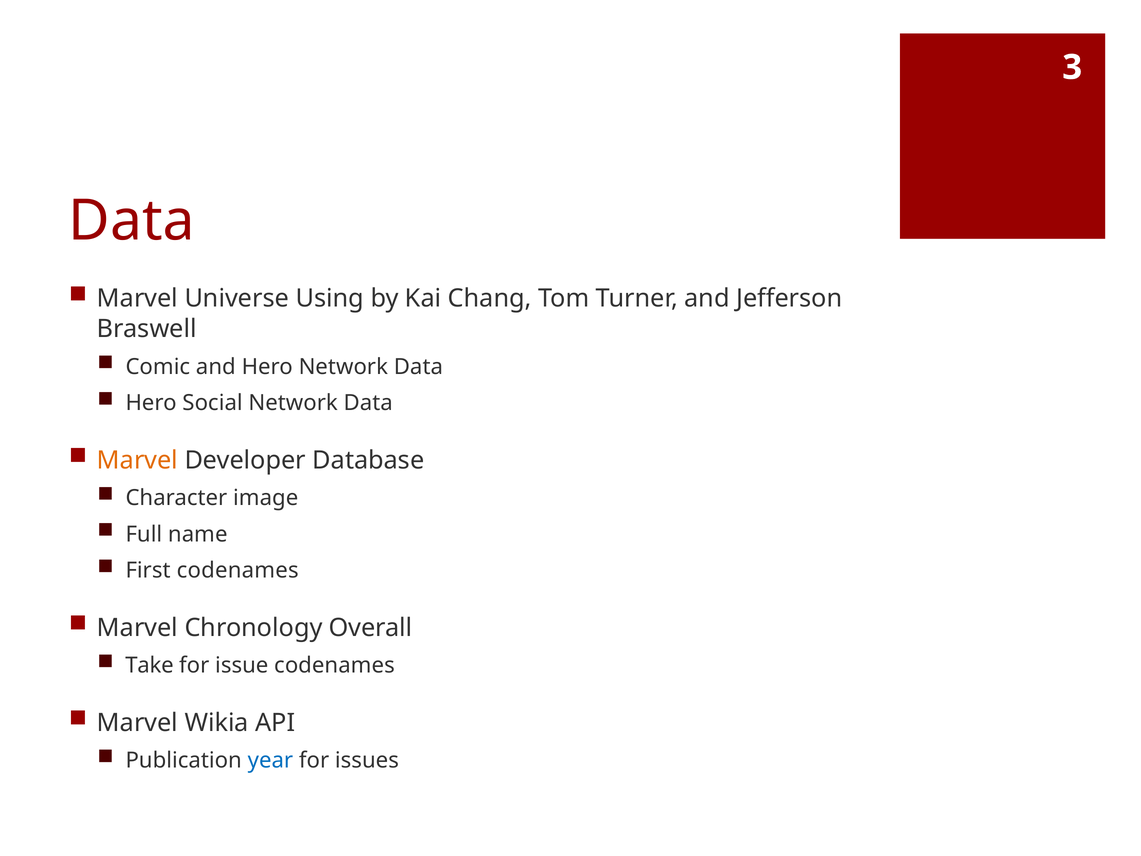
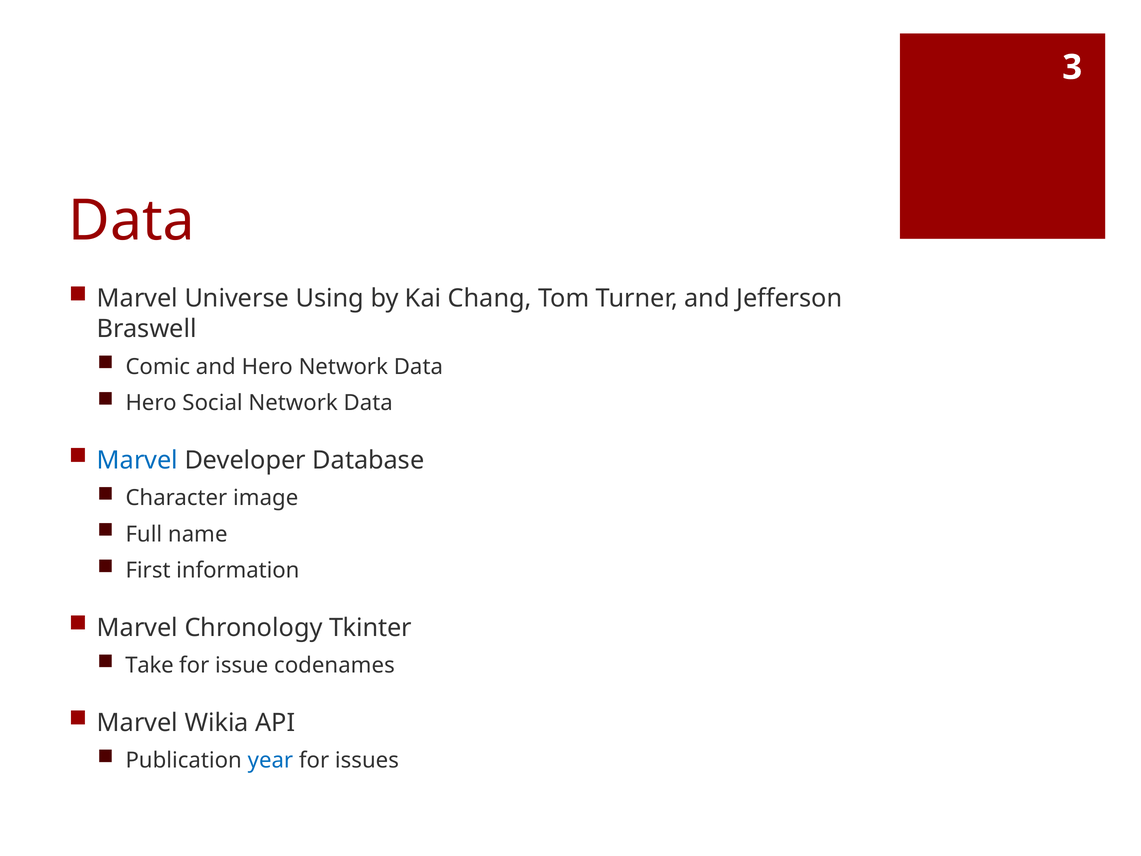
Marvel at (138, 460) colour: orange -> blue
First codenames: codenames -> information
Overall: Overall -> Tkinter
